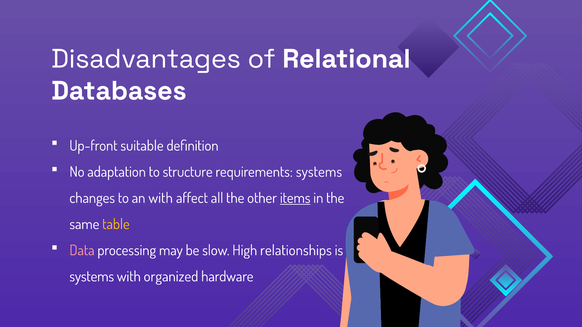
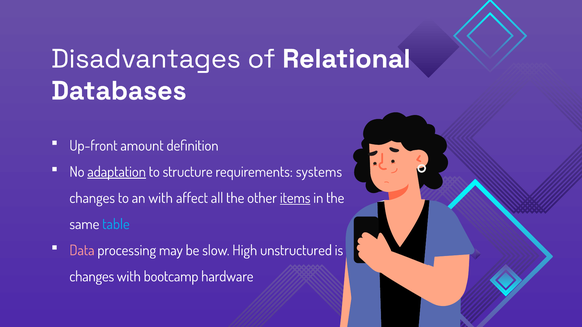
suitable: suitable -> amount
adaptation underline: none -> present
table colour: yellow -> light blue
relationships: relationships -> unstructured
systems at (92, 277): systems -> changes
organized: organized -> bootcamp
